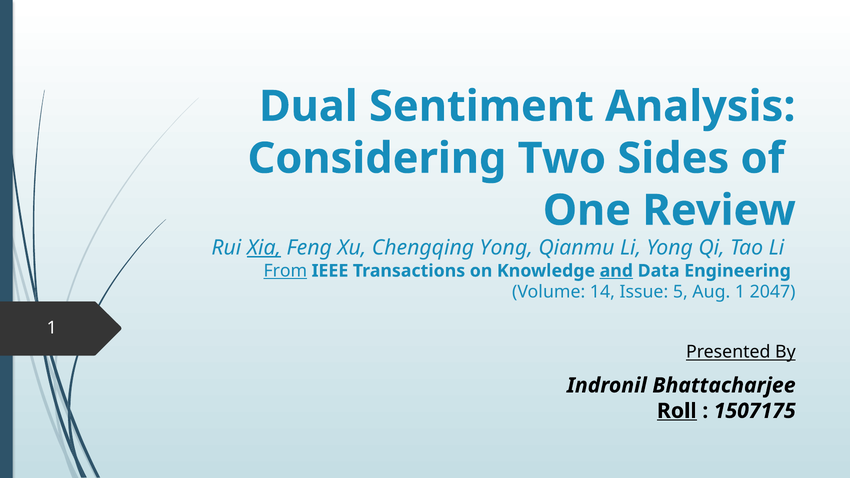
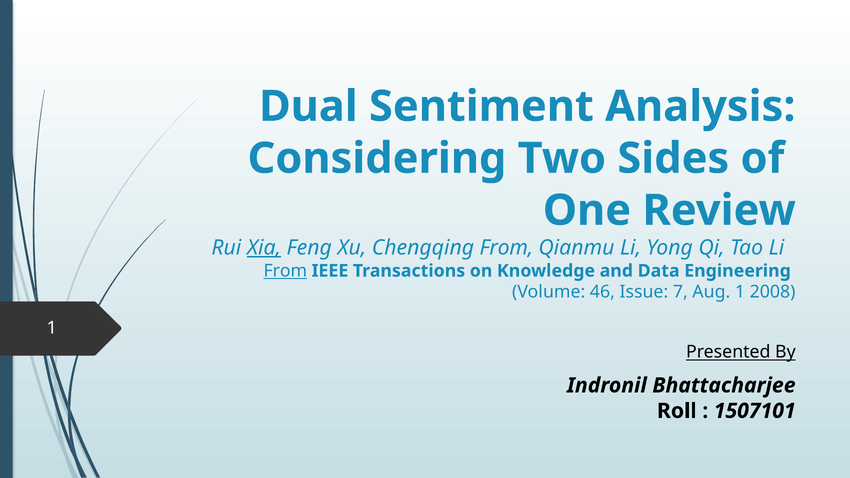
Chengqing Yong: Yong -> From
and underline: present -> none
14: 14 -> 46
5: 5 -> 7
2047: 2047 -> 2008
Roll underline: present -> none
1507175: 1507175 -> 1507101
